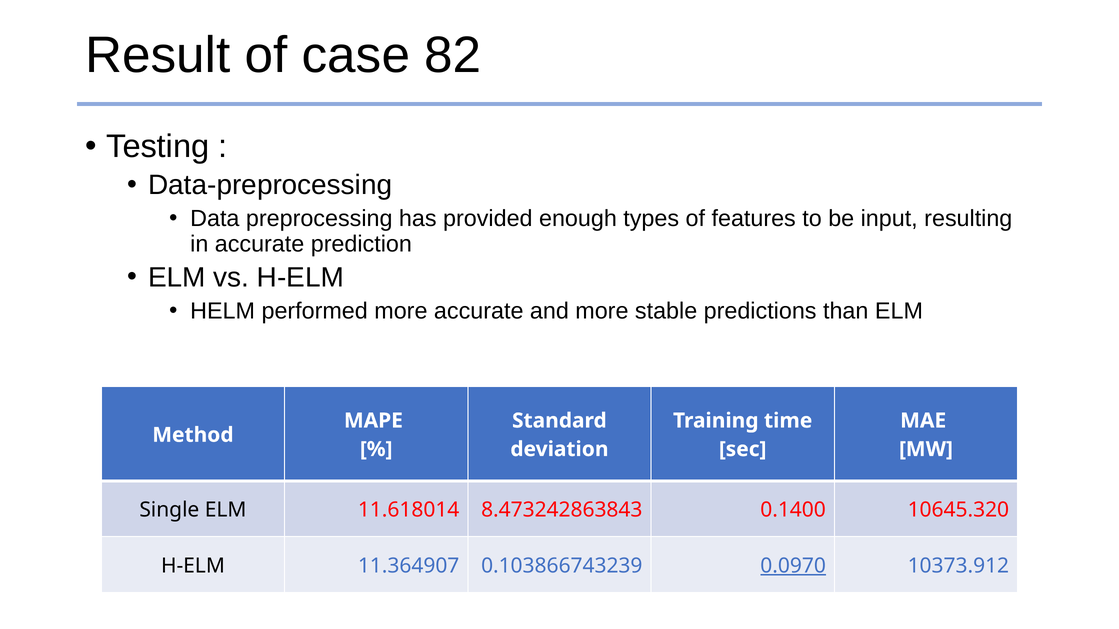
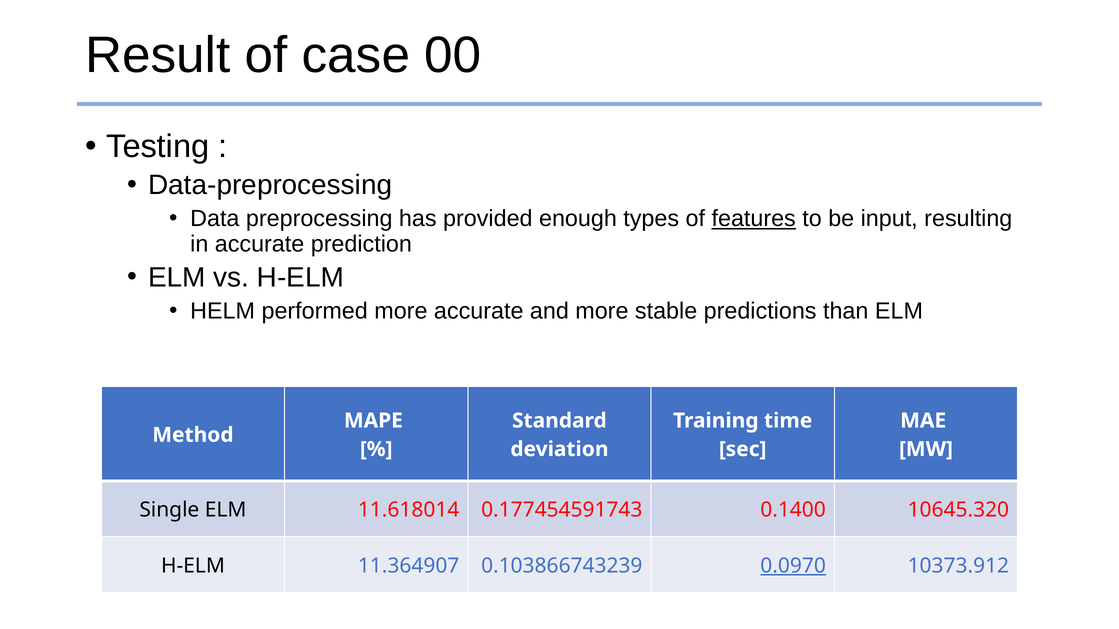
82: 82 -> 00
features underline: none -> present
8.473242863843: 8.473242863843 -> 0.177454591743
